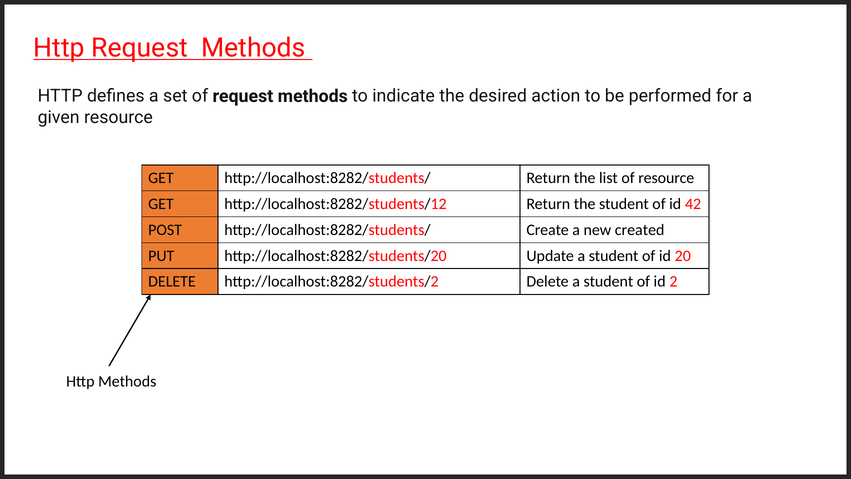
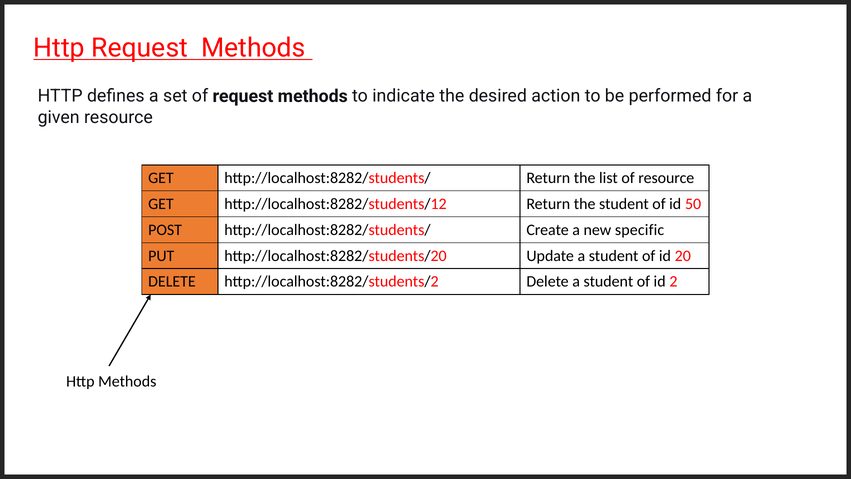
42: 42 -> 50
created: created -> specific
